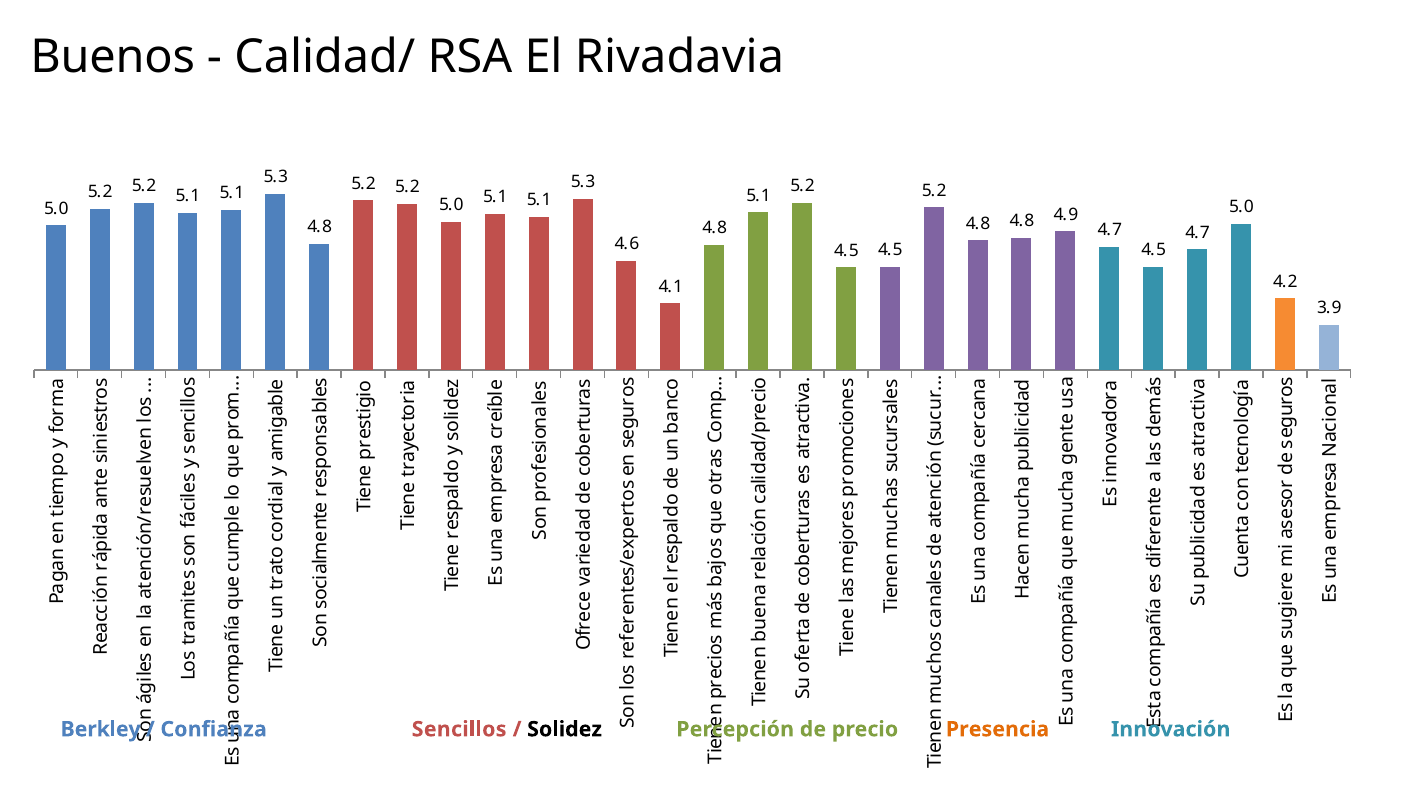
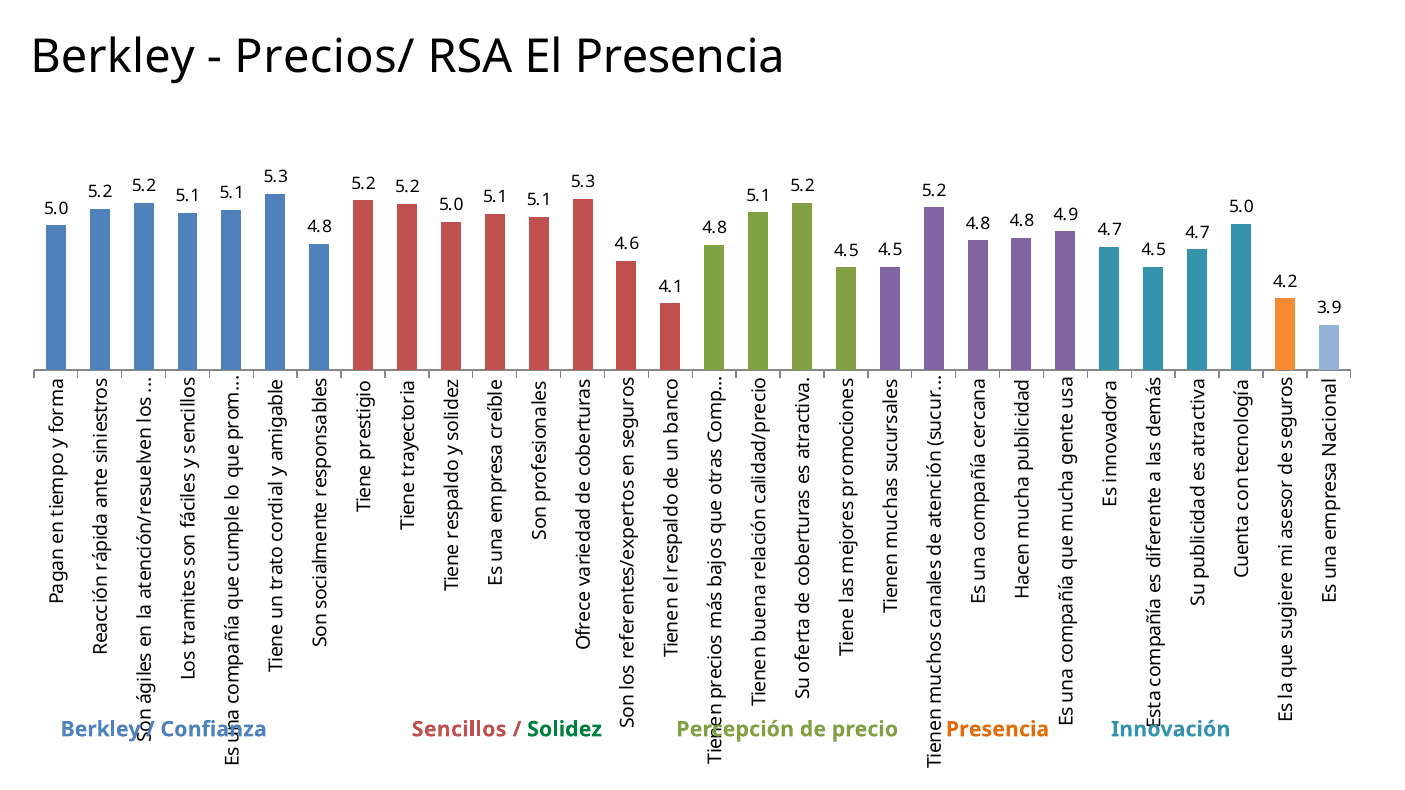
Buenos at (113, 57): Buenos -> Berkley
Calidad/: Calidad/ -> Precios/
El Rivadavia: Rivadavia -> Presencia
Solidez colour: black -> green
